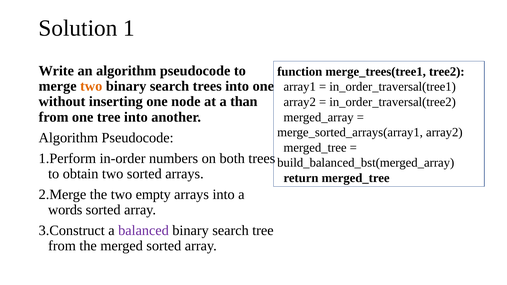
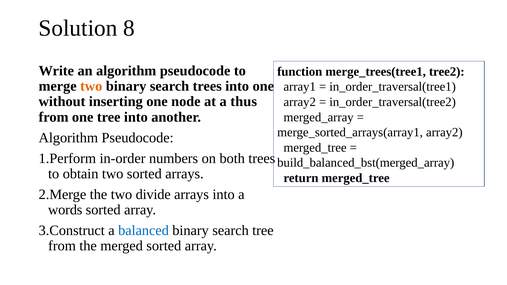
1: 1 -> 8
than: than -> thus
empty: empty -> divide
balanced colour: purple -> blue
